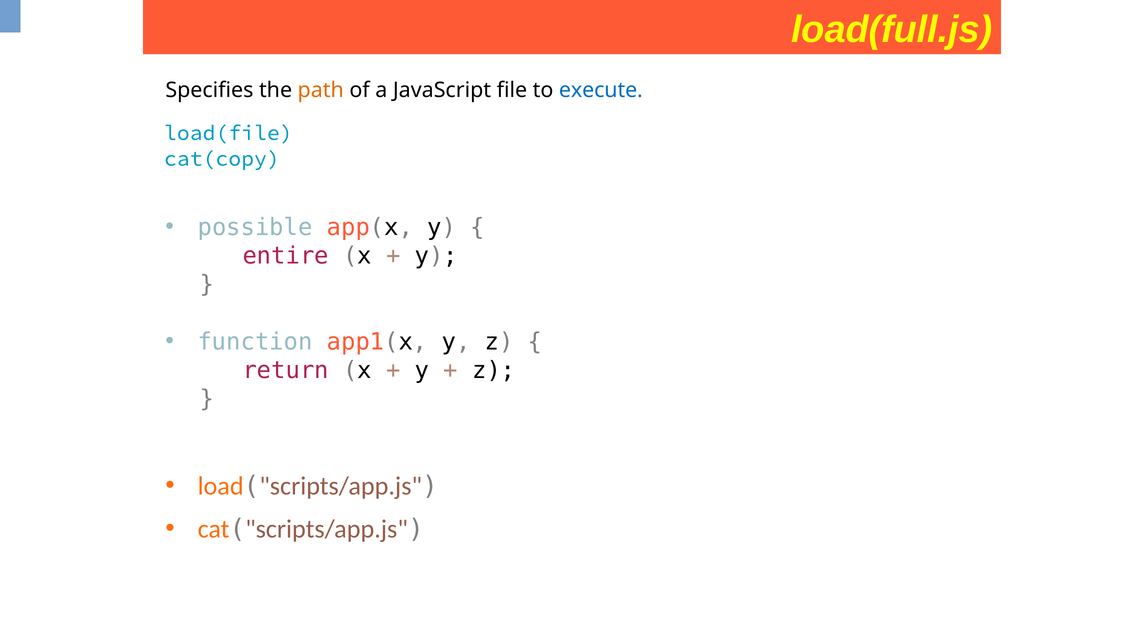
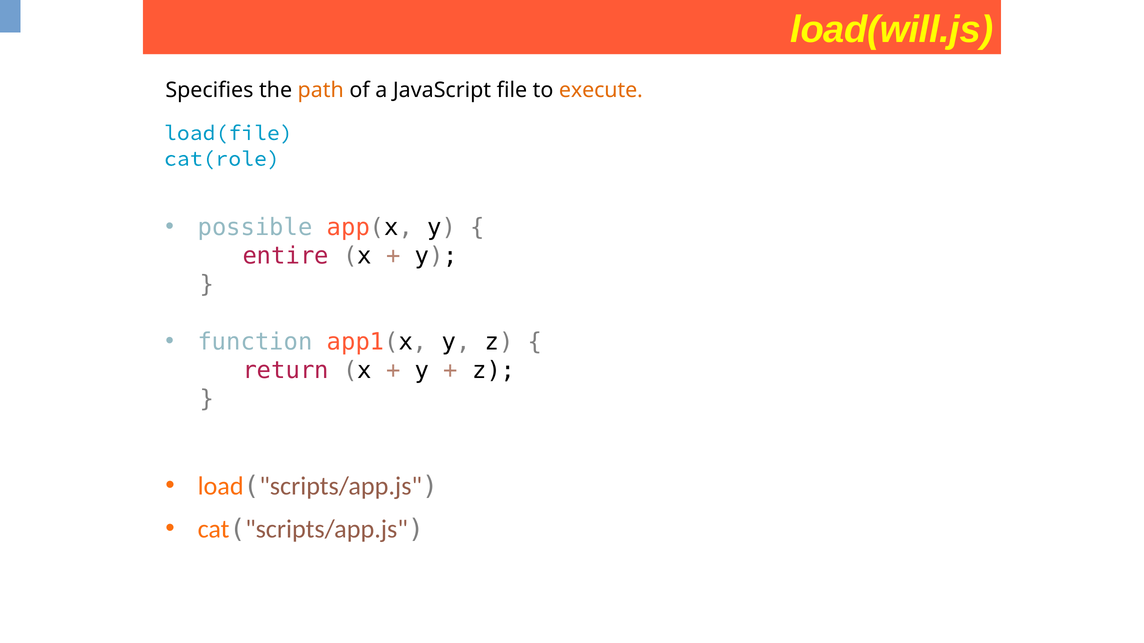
load(full.js: load(full.js -> load(will.js
execute colour: blue -> orange
cat(copy: cat(copy -> cat(role
